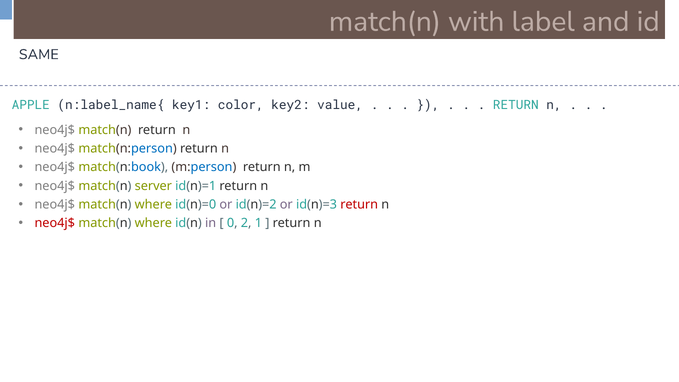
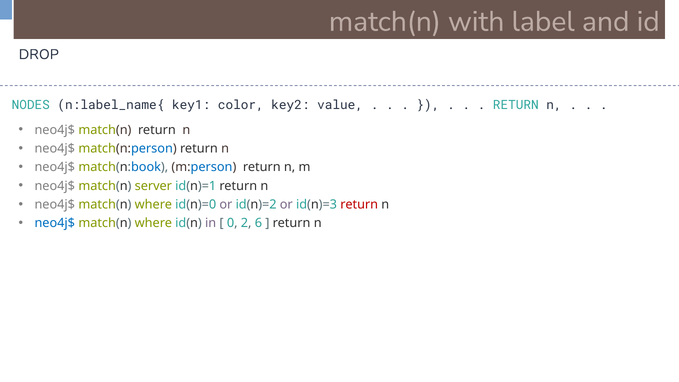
SAME: SAME -> DROP
APPLE: APPLE -> NODES
neo4j$ at (55, 223) colour: red -> blue
1: 1 -> 6
